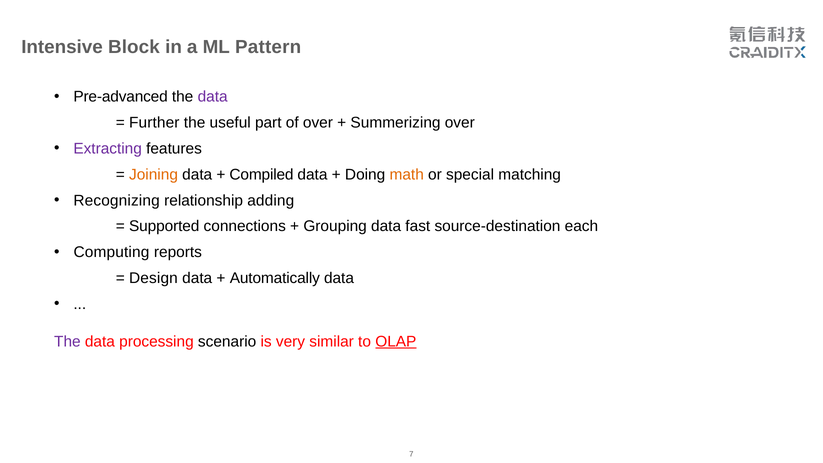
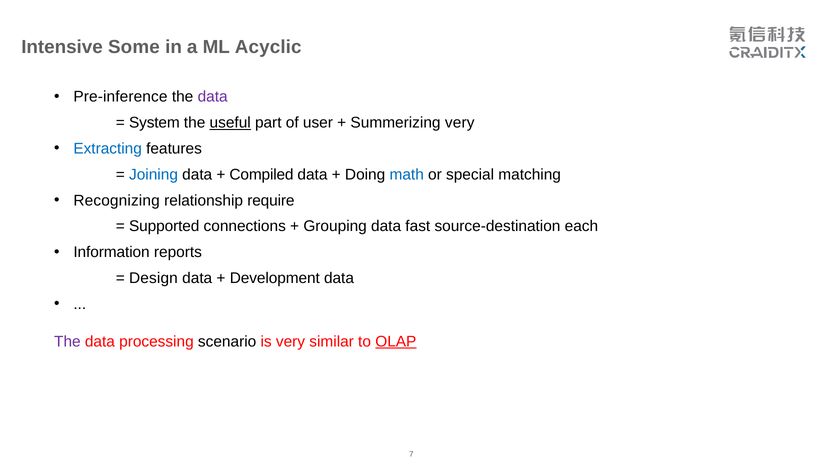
Block: Block -> Some
Pattern: Pattern -> Acyclic
Pre-advanced: Pre-advanced -> Pre-inference
Further: Further -> System
useful underline: none -> present
of over: over -> user
Summerizing over: over -> very
Extracting colour: purple -> blue
Joining colour: orange -> blue
math colour: orange -> blue
adding: adding -> require
Computing: Computing -> Information
Automatically: Automatically -> Development
